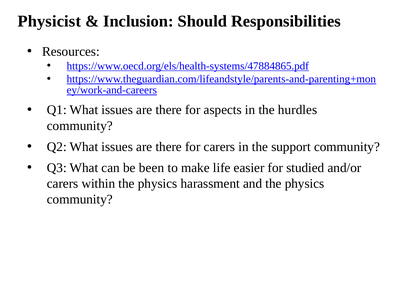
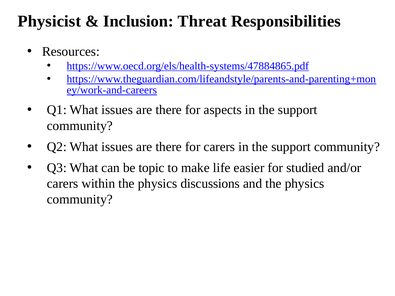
Should: Should -> Threat
hurdles at (298, 110): hurdles -> support
been: been -> topic
harassment: harassment -> discussions
